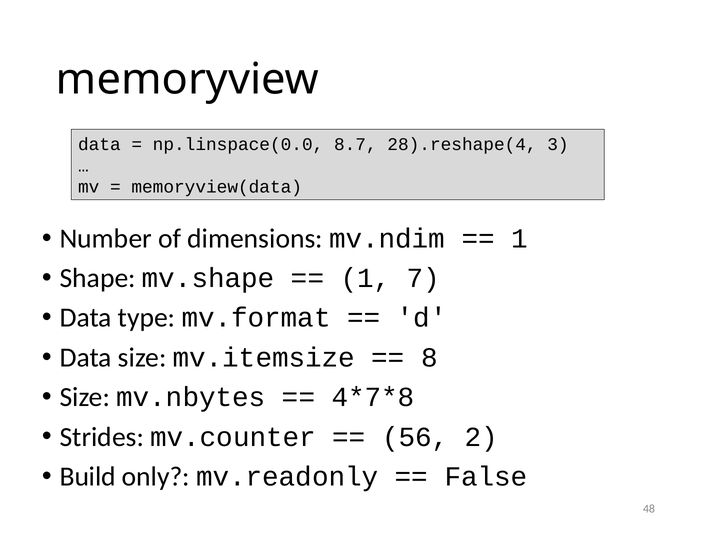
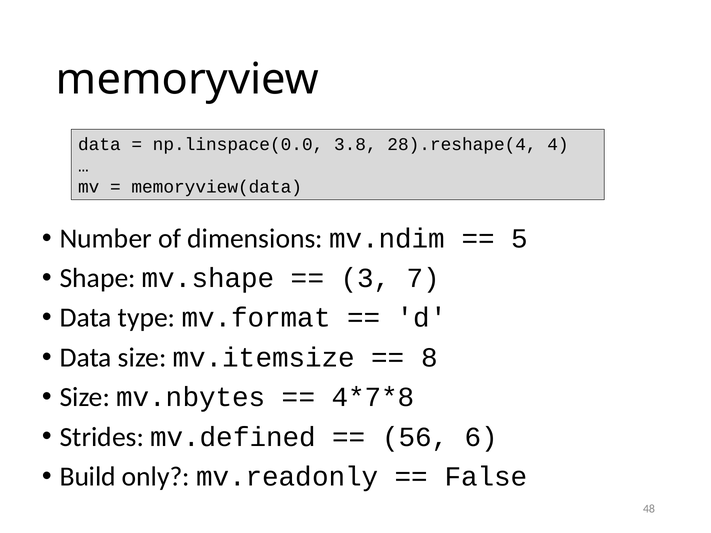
8.7: 8.7 -> 3.8
3: 3 -> 4
1 at (520, 239): 1 -> 5
1 at (365, 278): 1 -> 3
mv.counter: mv.counter -> mv.defined
2: 2 -> 6
